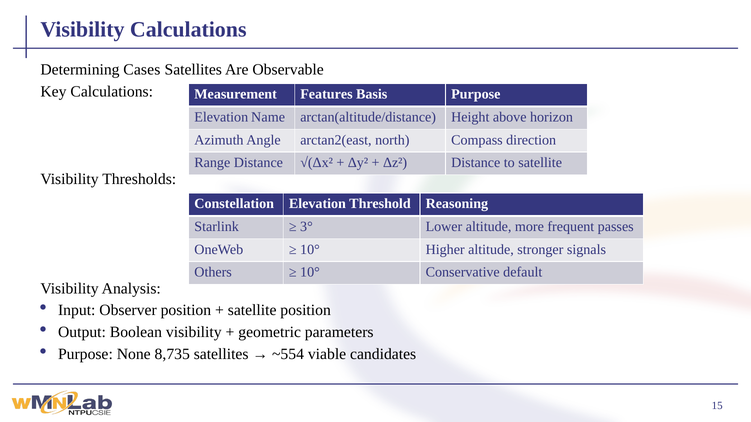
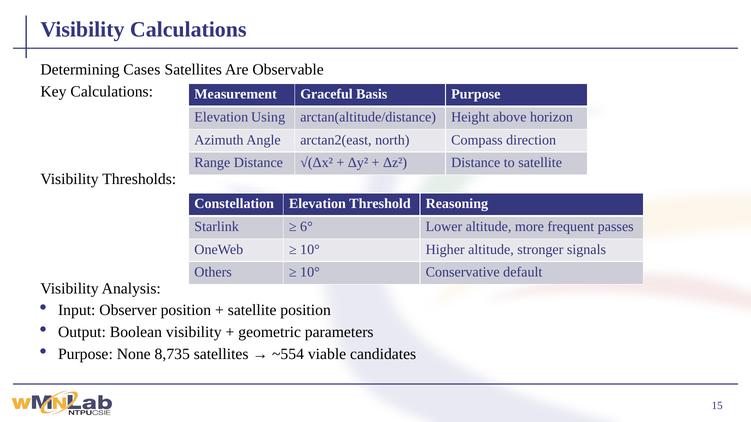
Features: Features -> Graceful
Name: Name -> Using
3°: 3° -> 6°
